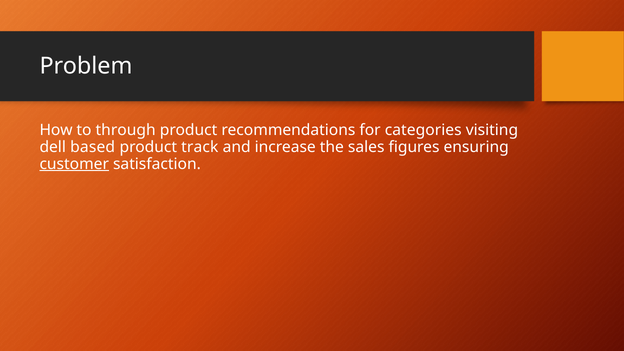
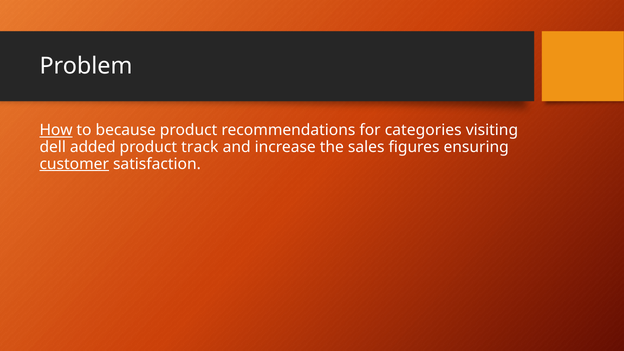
How underline: none -> present
through: through -> because
based: based -> added
